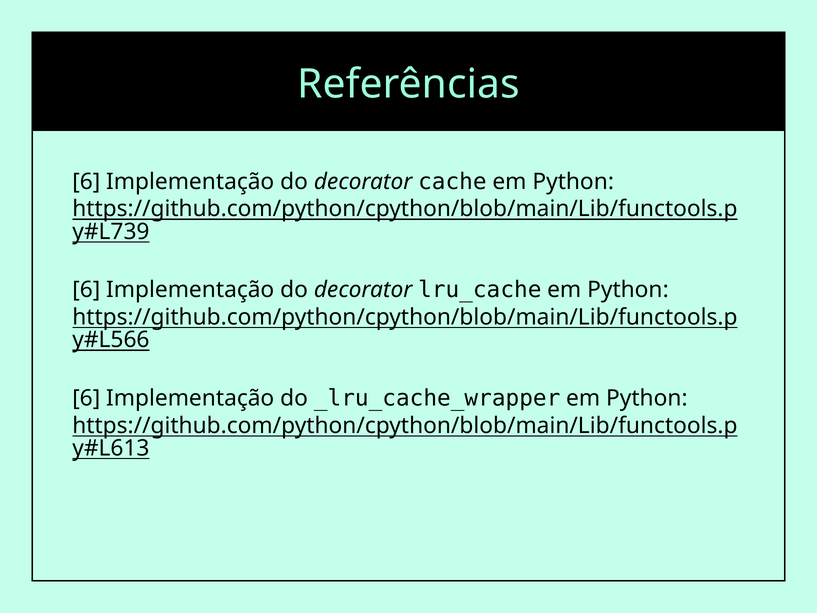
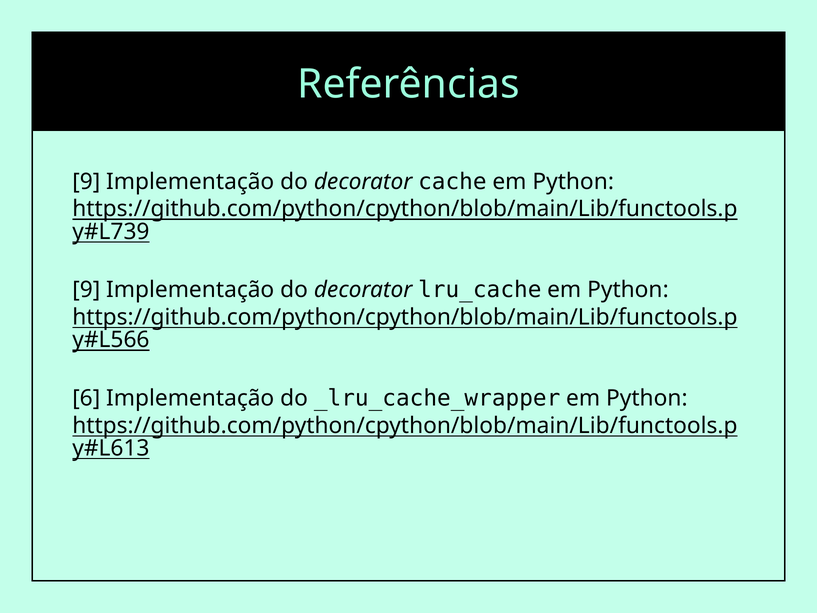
6 at (86, 182): 6 -> 9
6 at (86, 290): 6 -> 9
